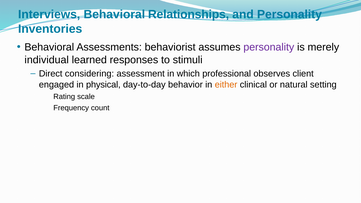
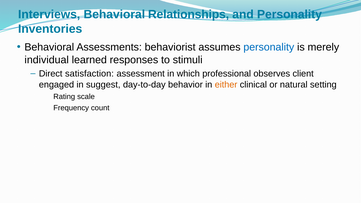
personality at (269, 47) colour: purple -> blue
considering: considering -> satisfaction
physical: physical -> suggest
